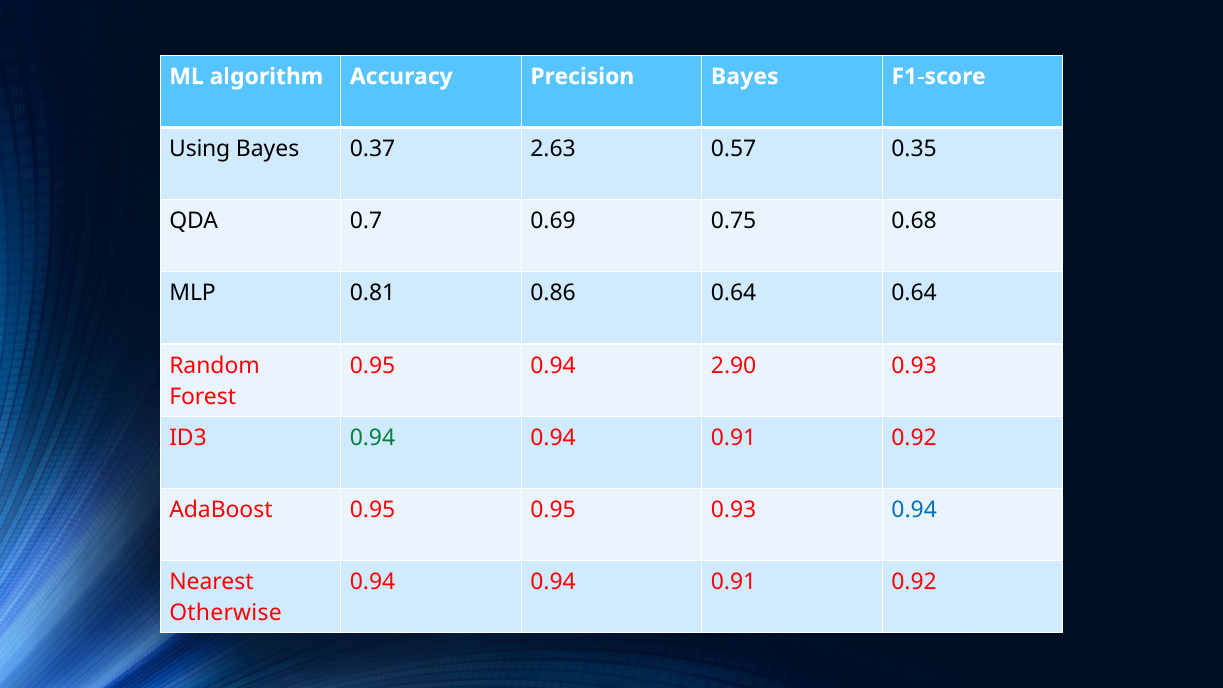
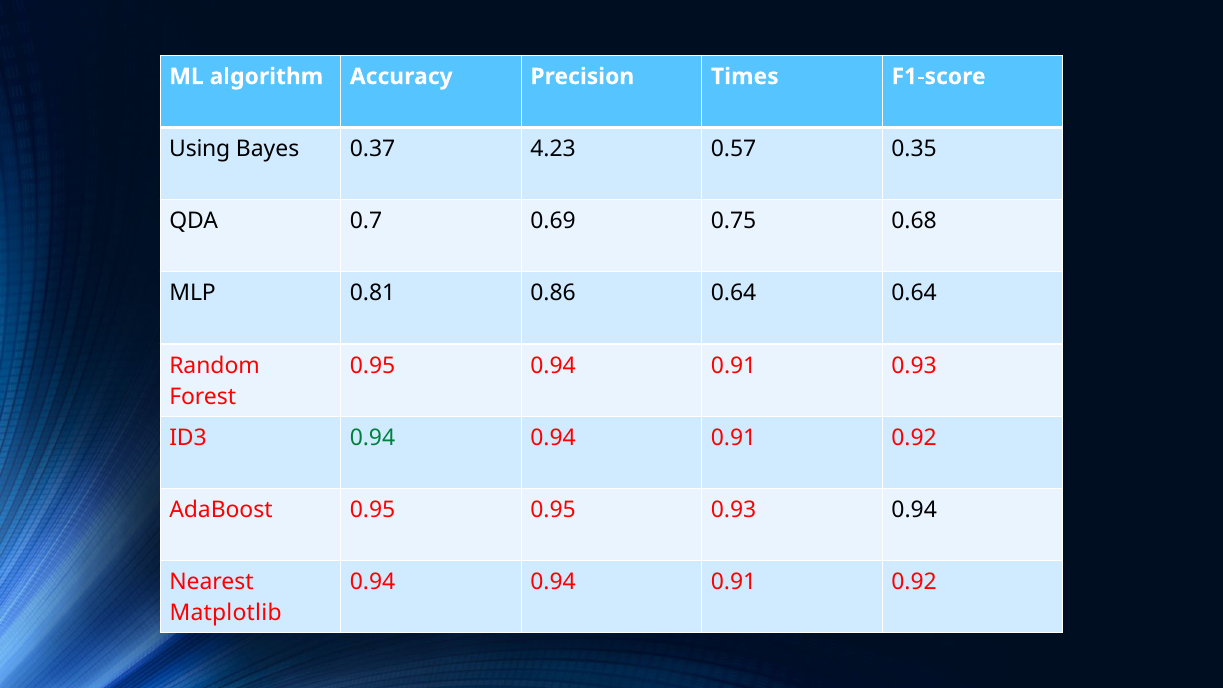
Precision Bayes: Bayes -> Times
2.63: 2.63 -> 4.23
0.95 0.94 2.90: 2.90 -> 0.91
0.94 at (914, 510) colour: blue -> black
Otherwise: Otherwise -> Matplotlib
